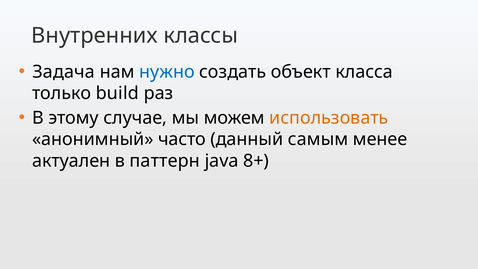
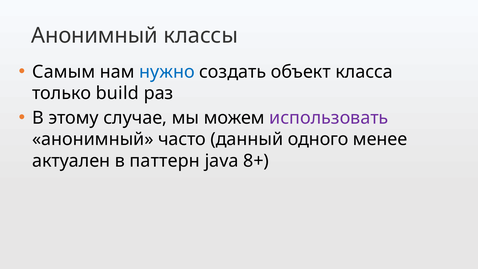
Внутренних at (94, 35): Внутренних -> Анонимный
Задача: Задача -> Самым
использовать colour: orange -> purple
самым: самым -> одного
